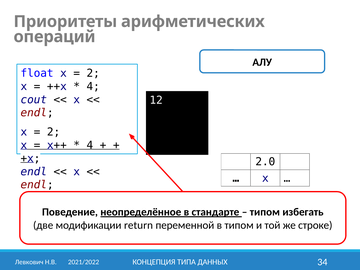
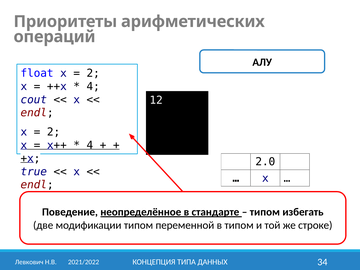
endl at (34, 172): endl -> true
модификации return: return -> типом
